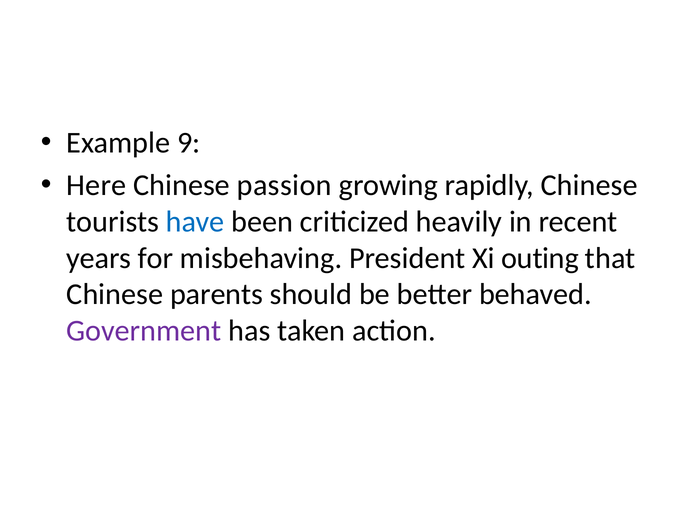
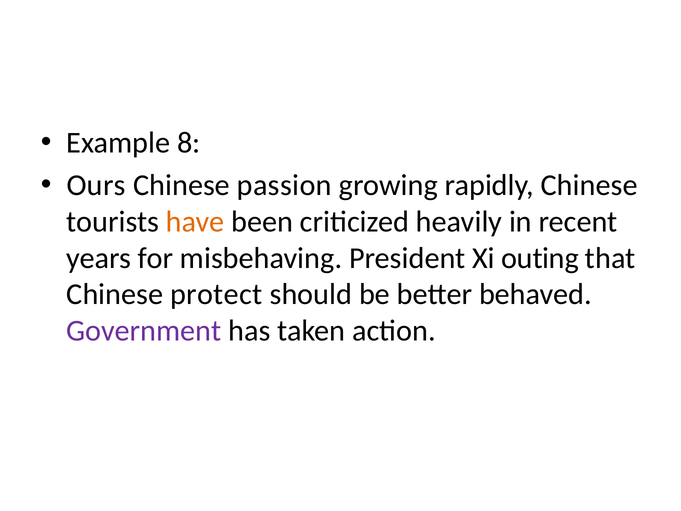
9: 9 -> 8
Here: Here -> Ours
have colour: blue -> orange
parents: parents -> protect
